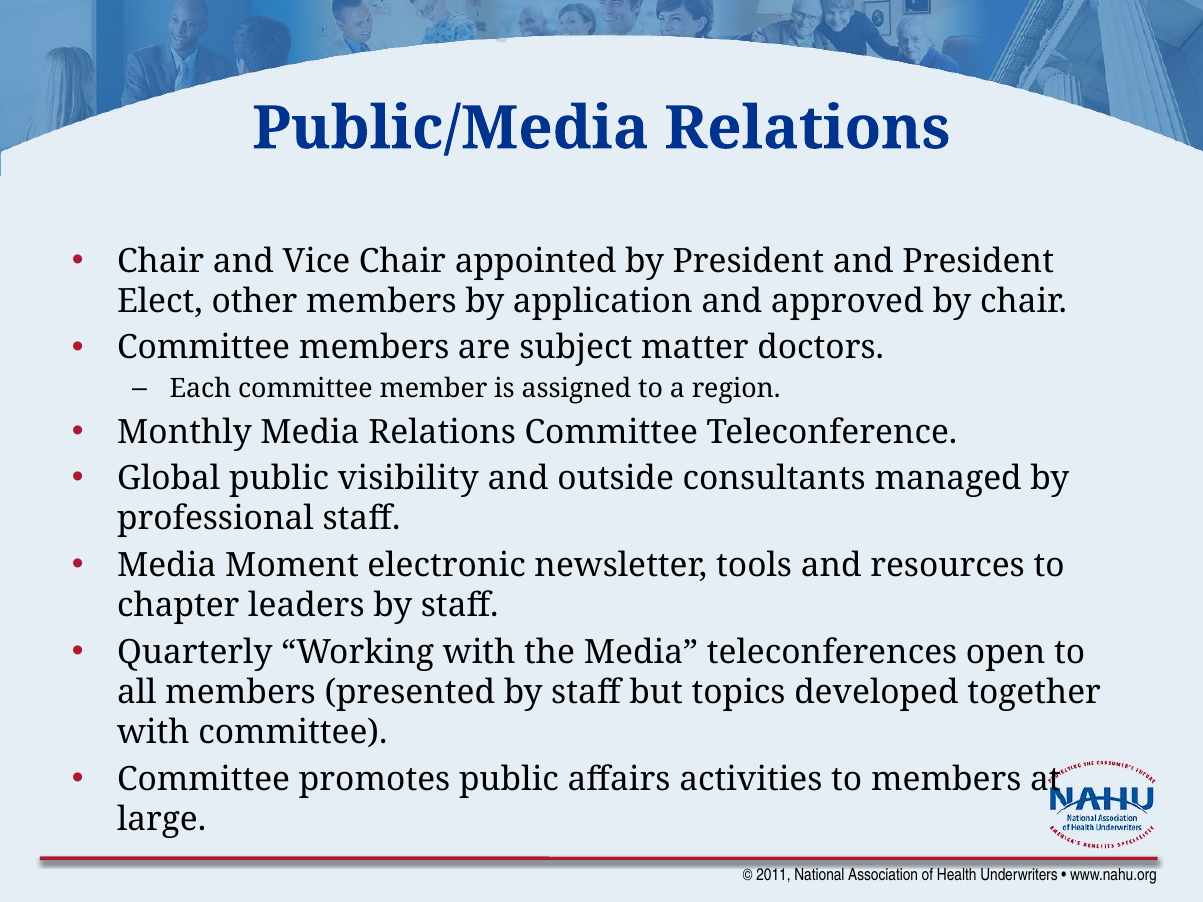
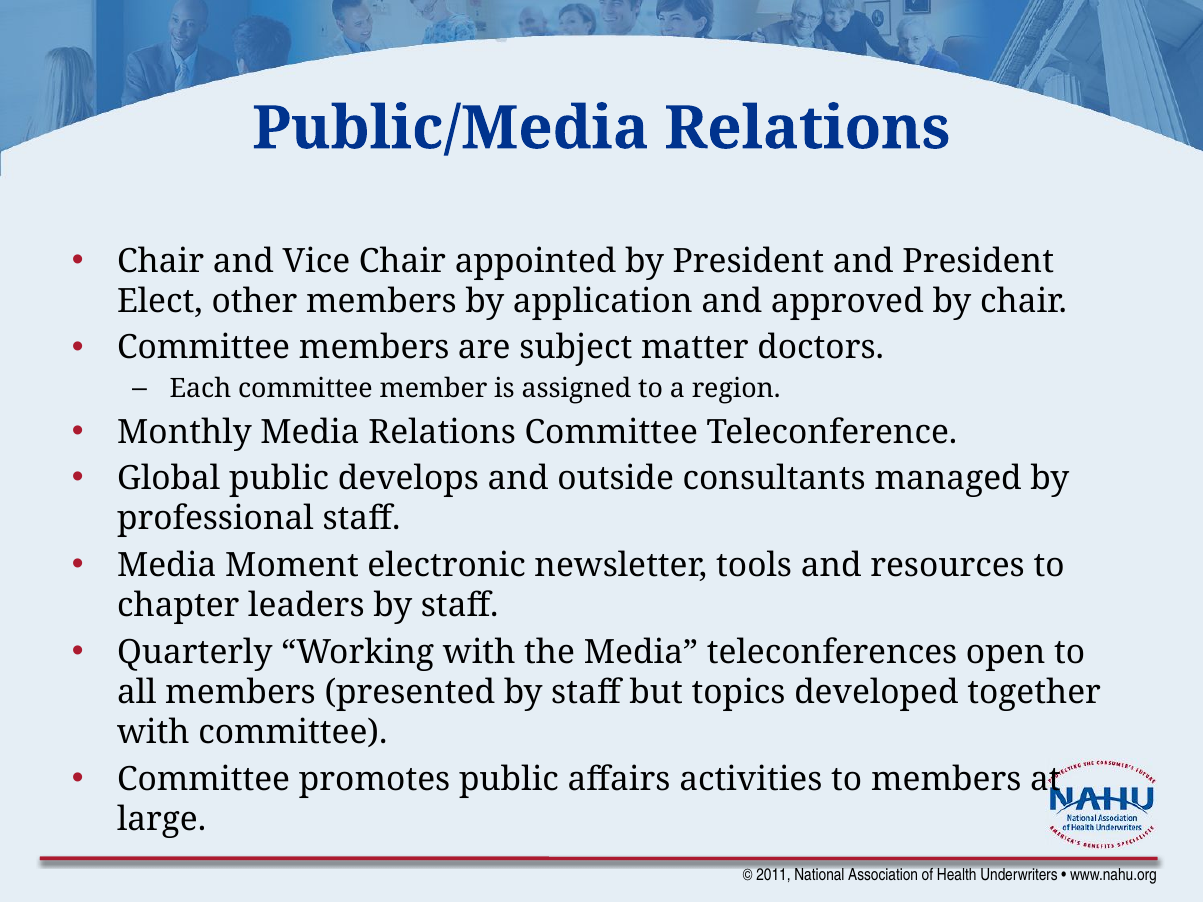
visibility: visibility -> develops
